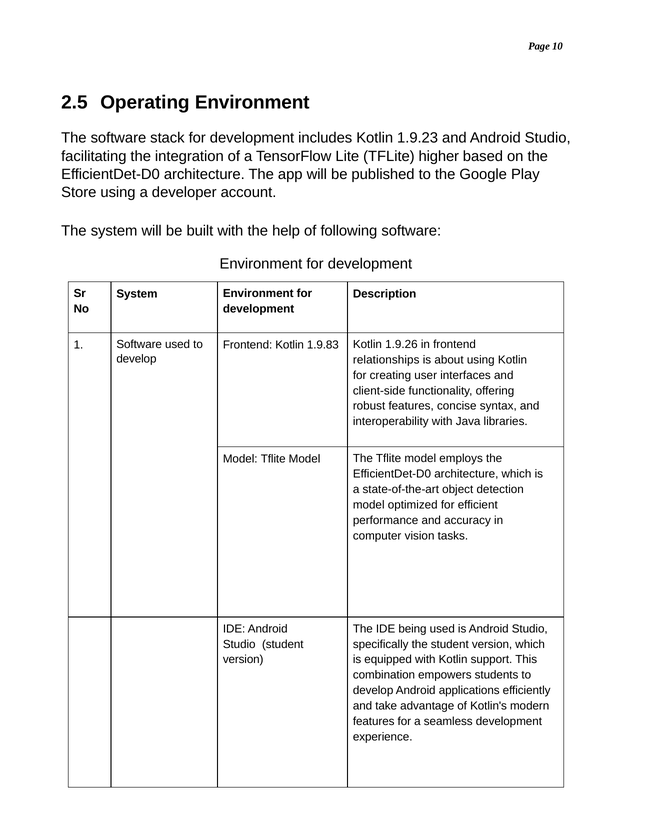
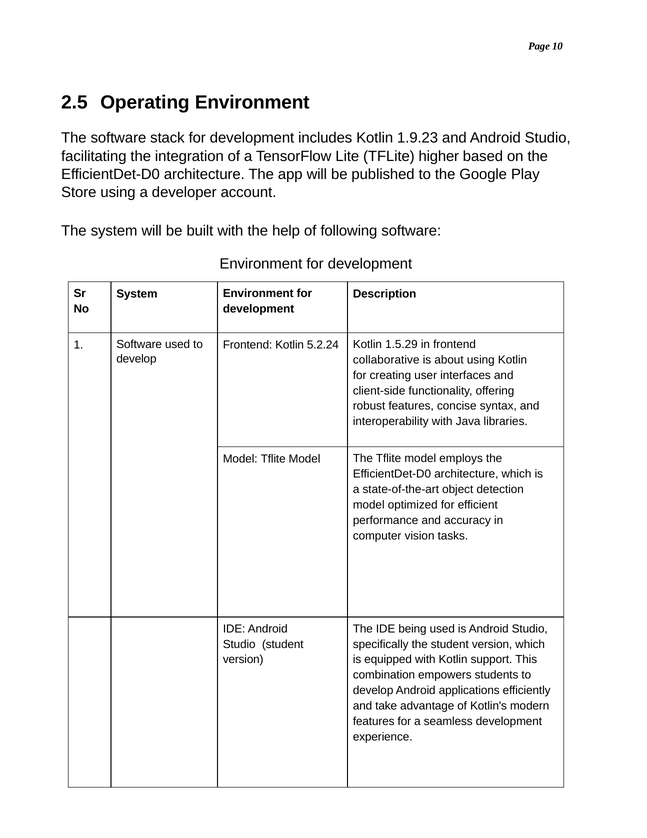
1.9.83: 1.9.83 -> 5.2.24
1.9.26: 1.9.26 -> 1.5.29
relationships: relationships -> collaborative
